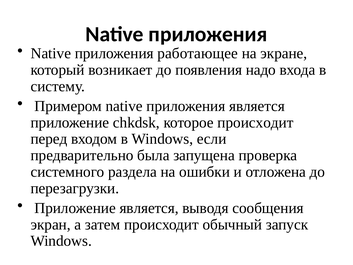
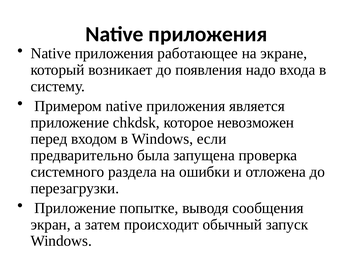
которое происходит: происходит -> невозможен
Приложение является: является -> попытке
